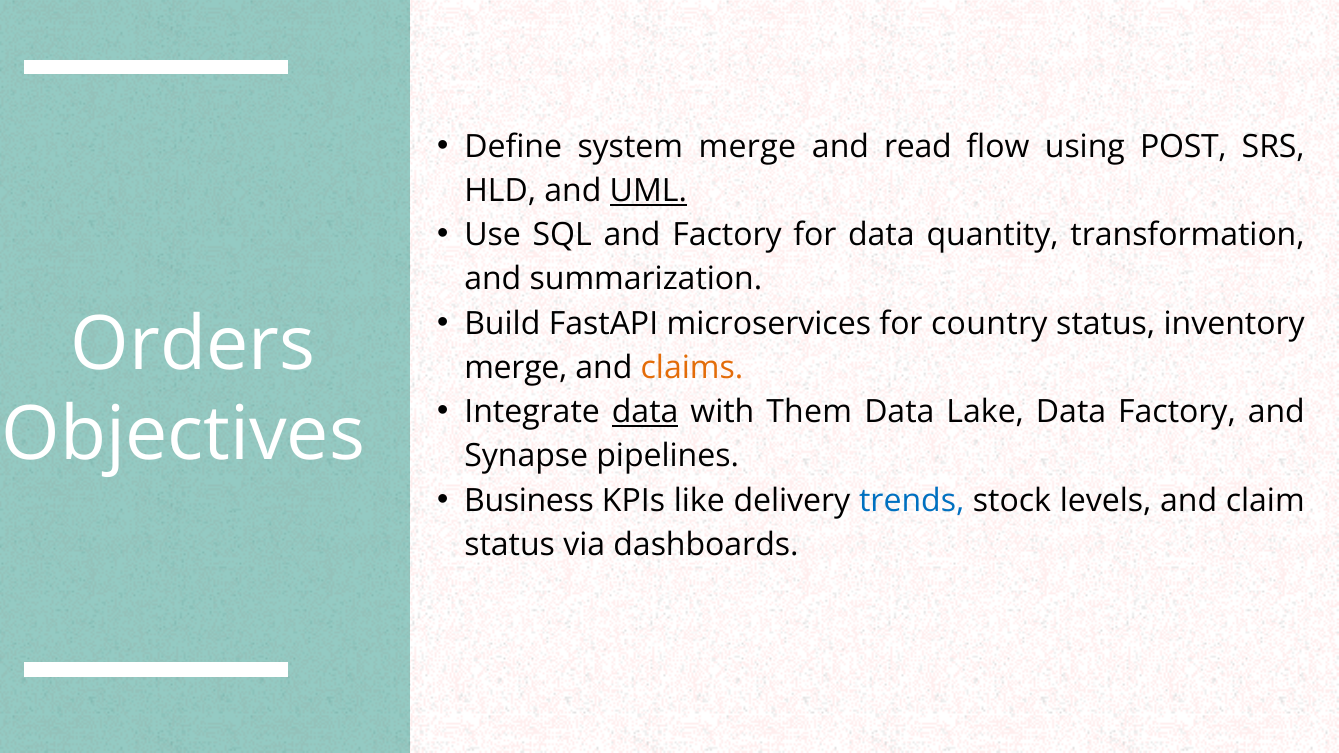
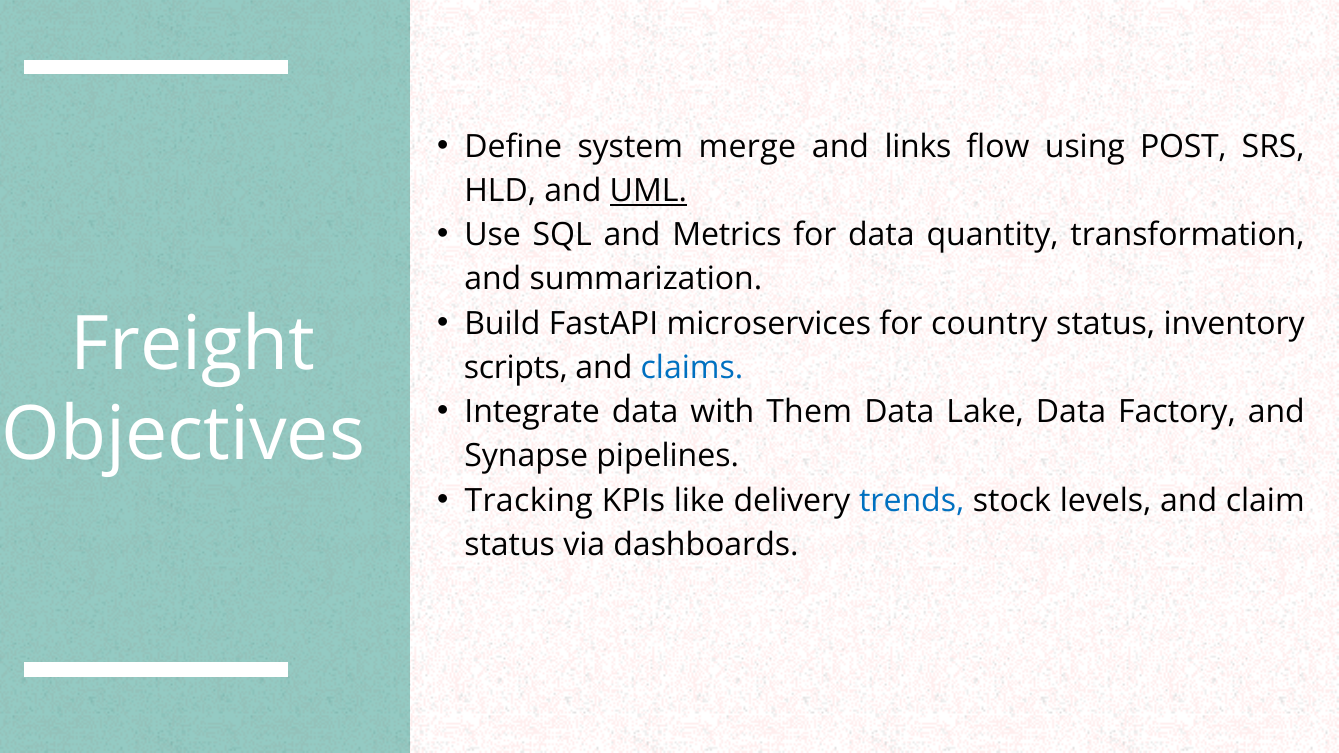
read: read -> links
and Factory: Factory -> Metrics
Orders: Orders -> Freight
merge at (516, 368): merge -> scripts
claims colour: orange -> blue
data at (645, 412) underline: present -> none
Business: Business -> Tracking
